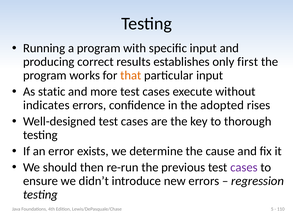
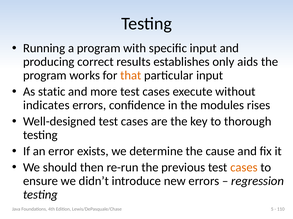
first: first -> aids
adopted: adopted -> modules
cases at (244, 168) colour: purple -> orange
